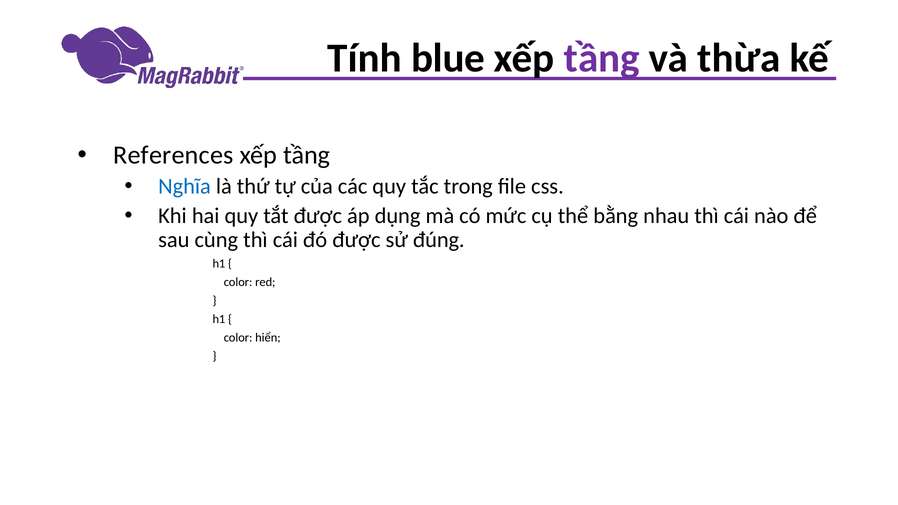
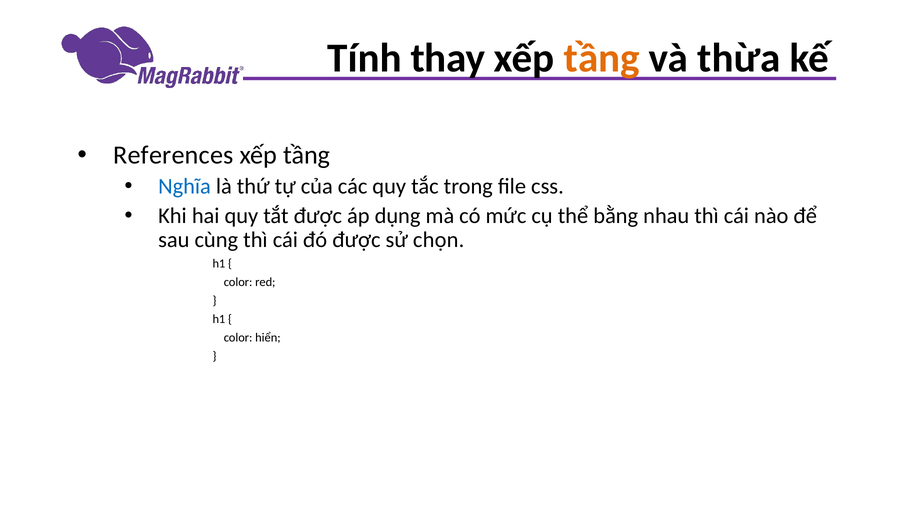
blue: blue -> thay
tầng at (602, 58) colour: purple -> orange
đúng: đúng -> chọn
